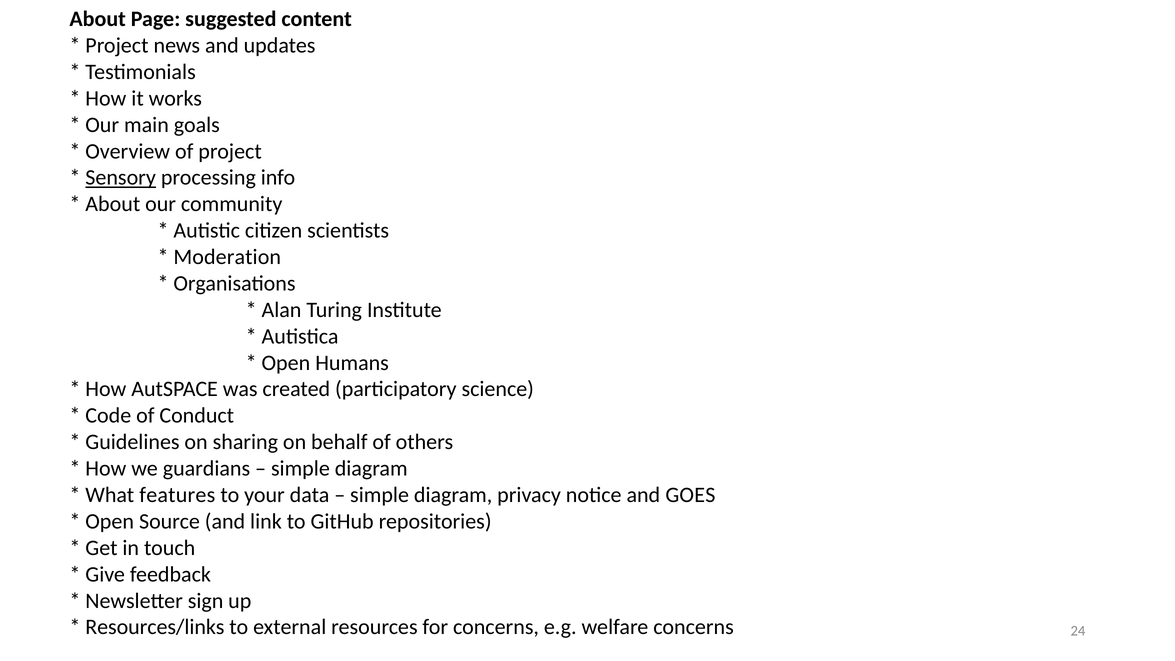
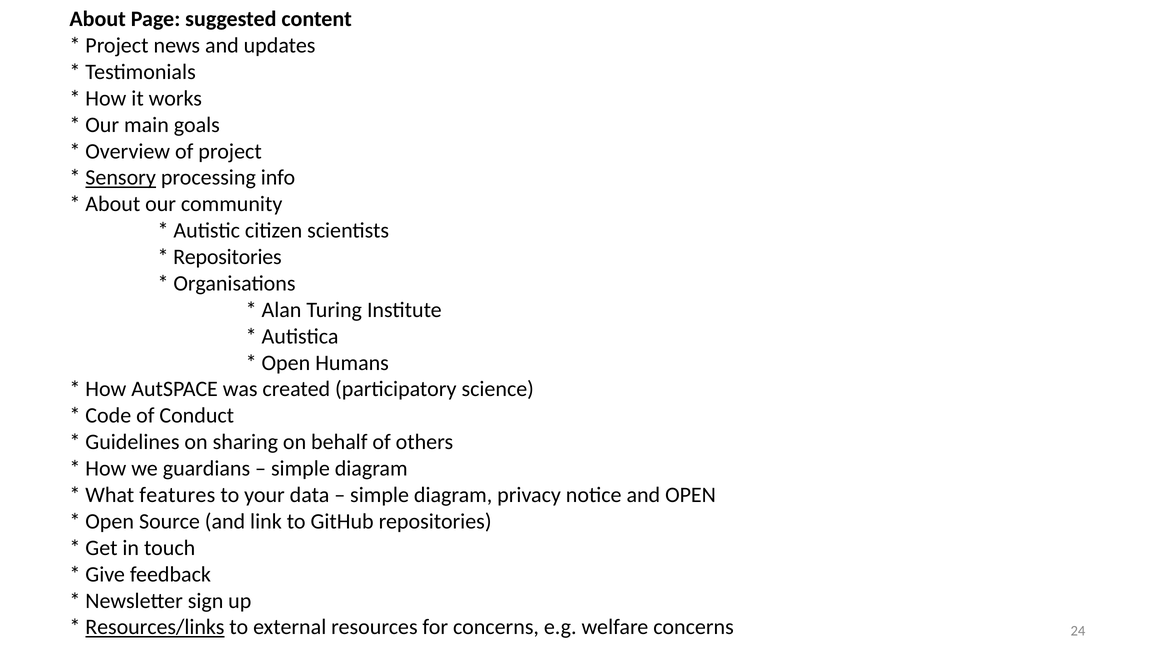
Moderation at (227, 257): Moderation -> Repositories
and GOES: GOES -> OPEN
Resources/links underline: none -> present
